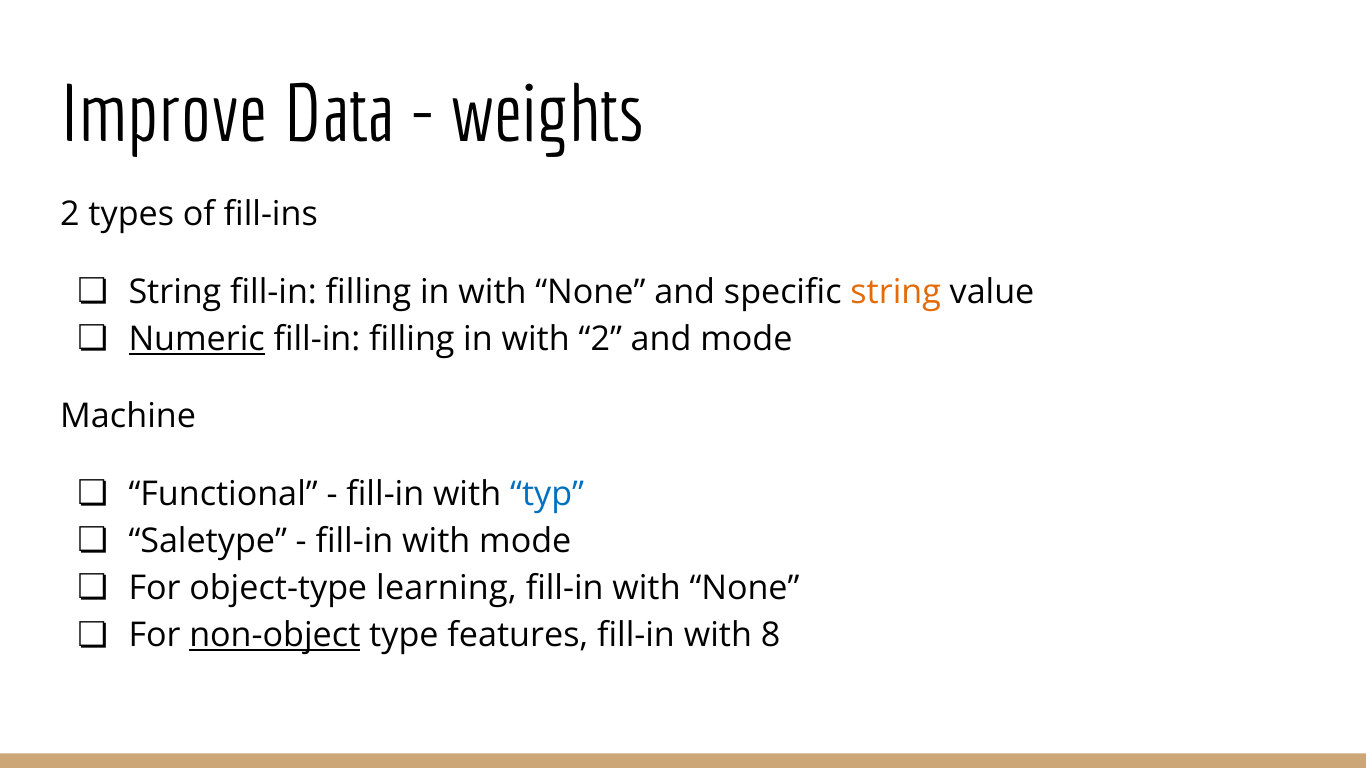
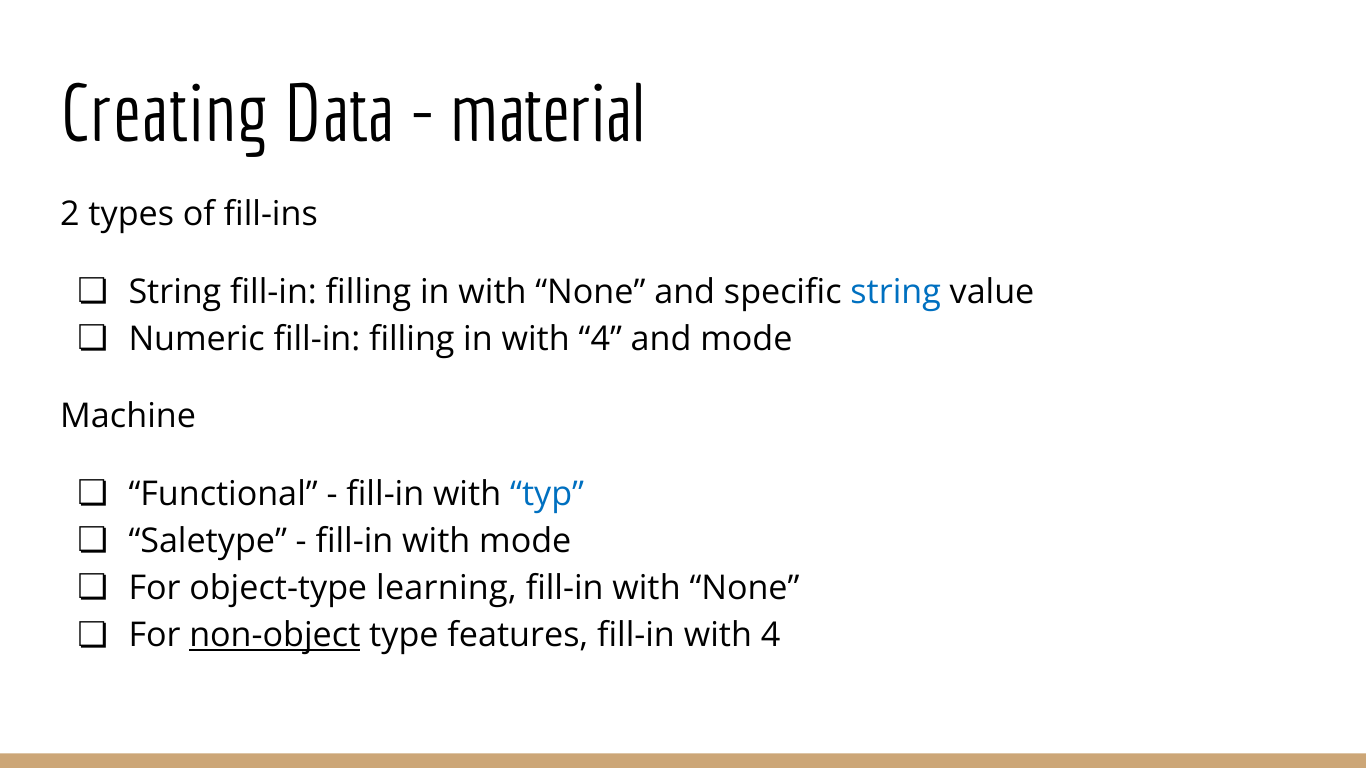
Improve: Improve -> Creating
weights: weights -> material
string at (896, 292) colour: orange -> blue
Numeric underline: present -> none
in with 2: 2 -> 4
fill-in with 8: 8 -> 4
